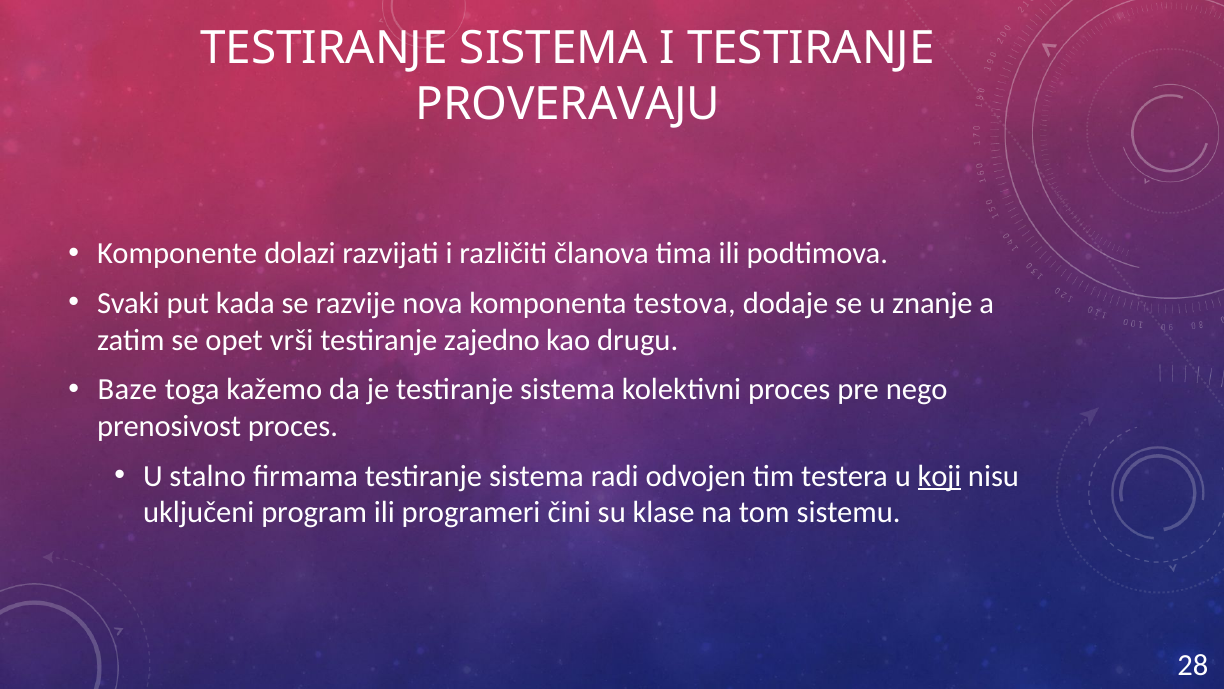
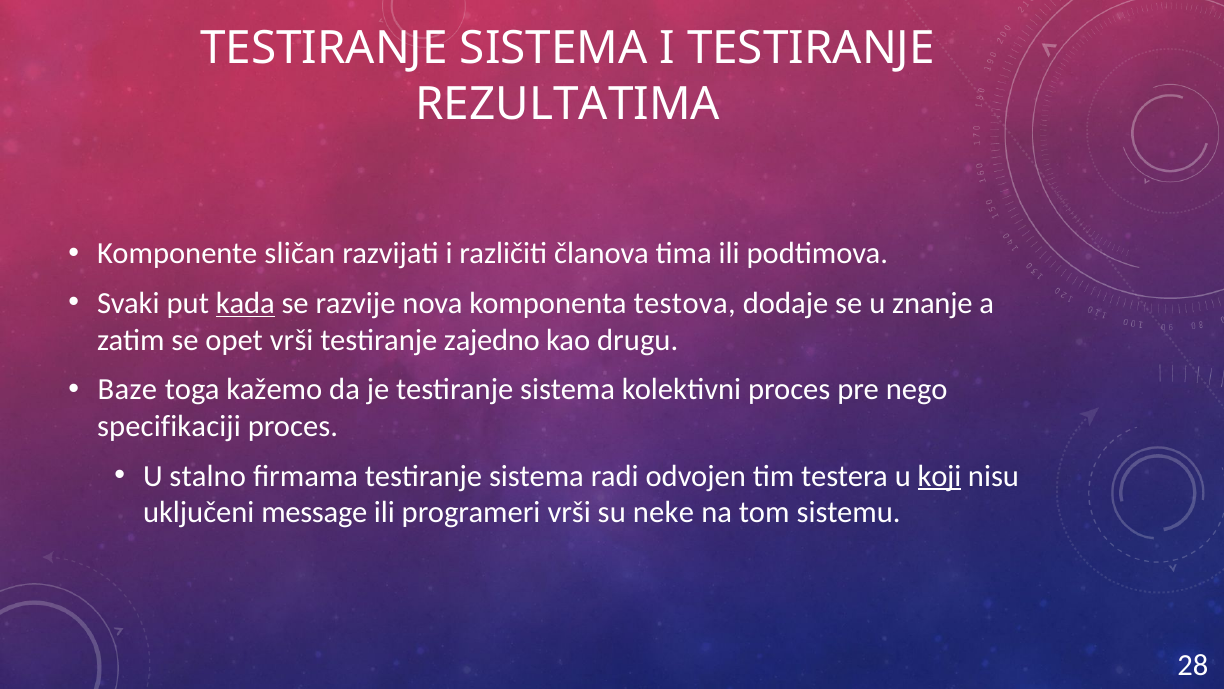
PROVERAVAJU: PROVERAVAJU -> REZULTATIMA
dolazi: dolazi -> sličan
kada underline: none -> present
prenosivost: prenosivost -> specifikaciji
program: program -> message
programeri čini: čini -> vrši
klase: klase -> neke
